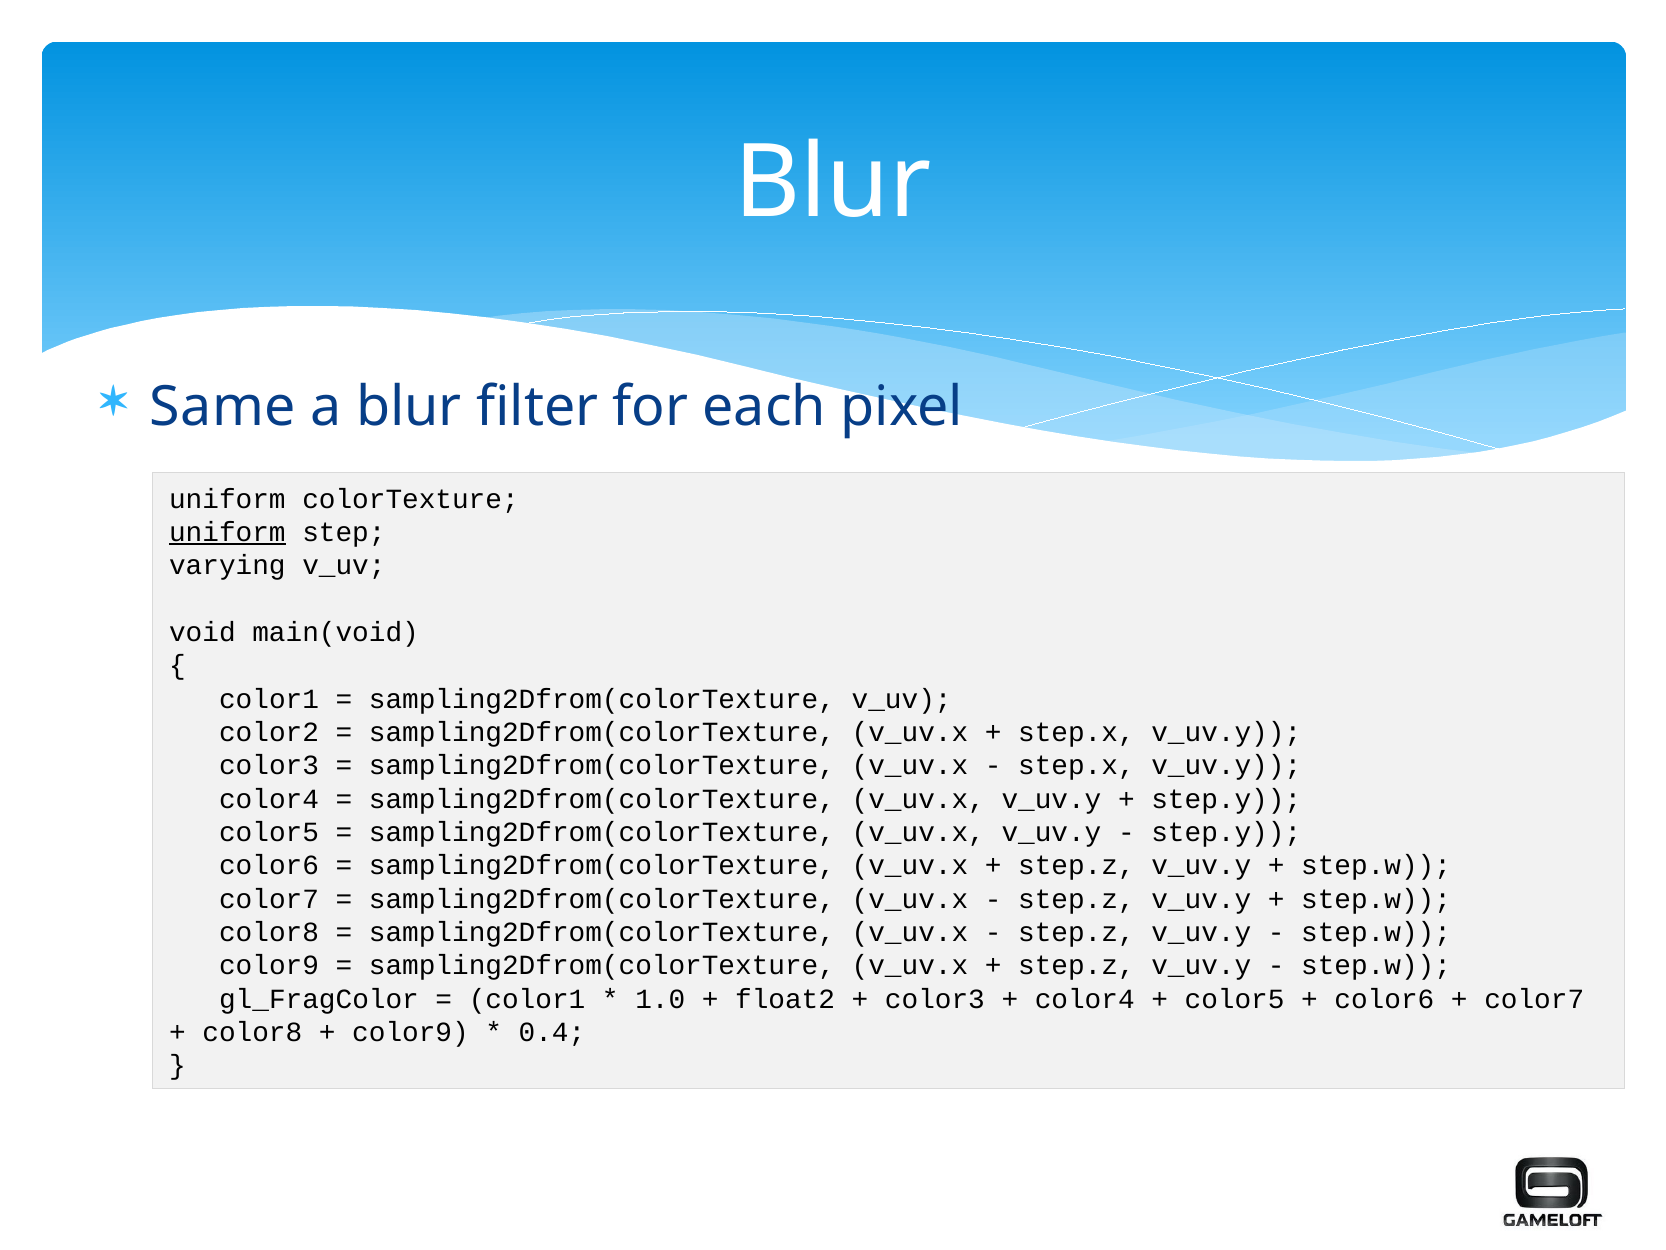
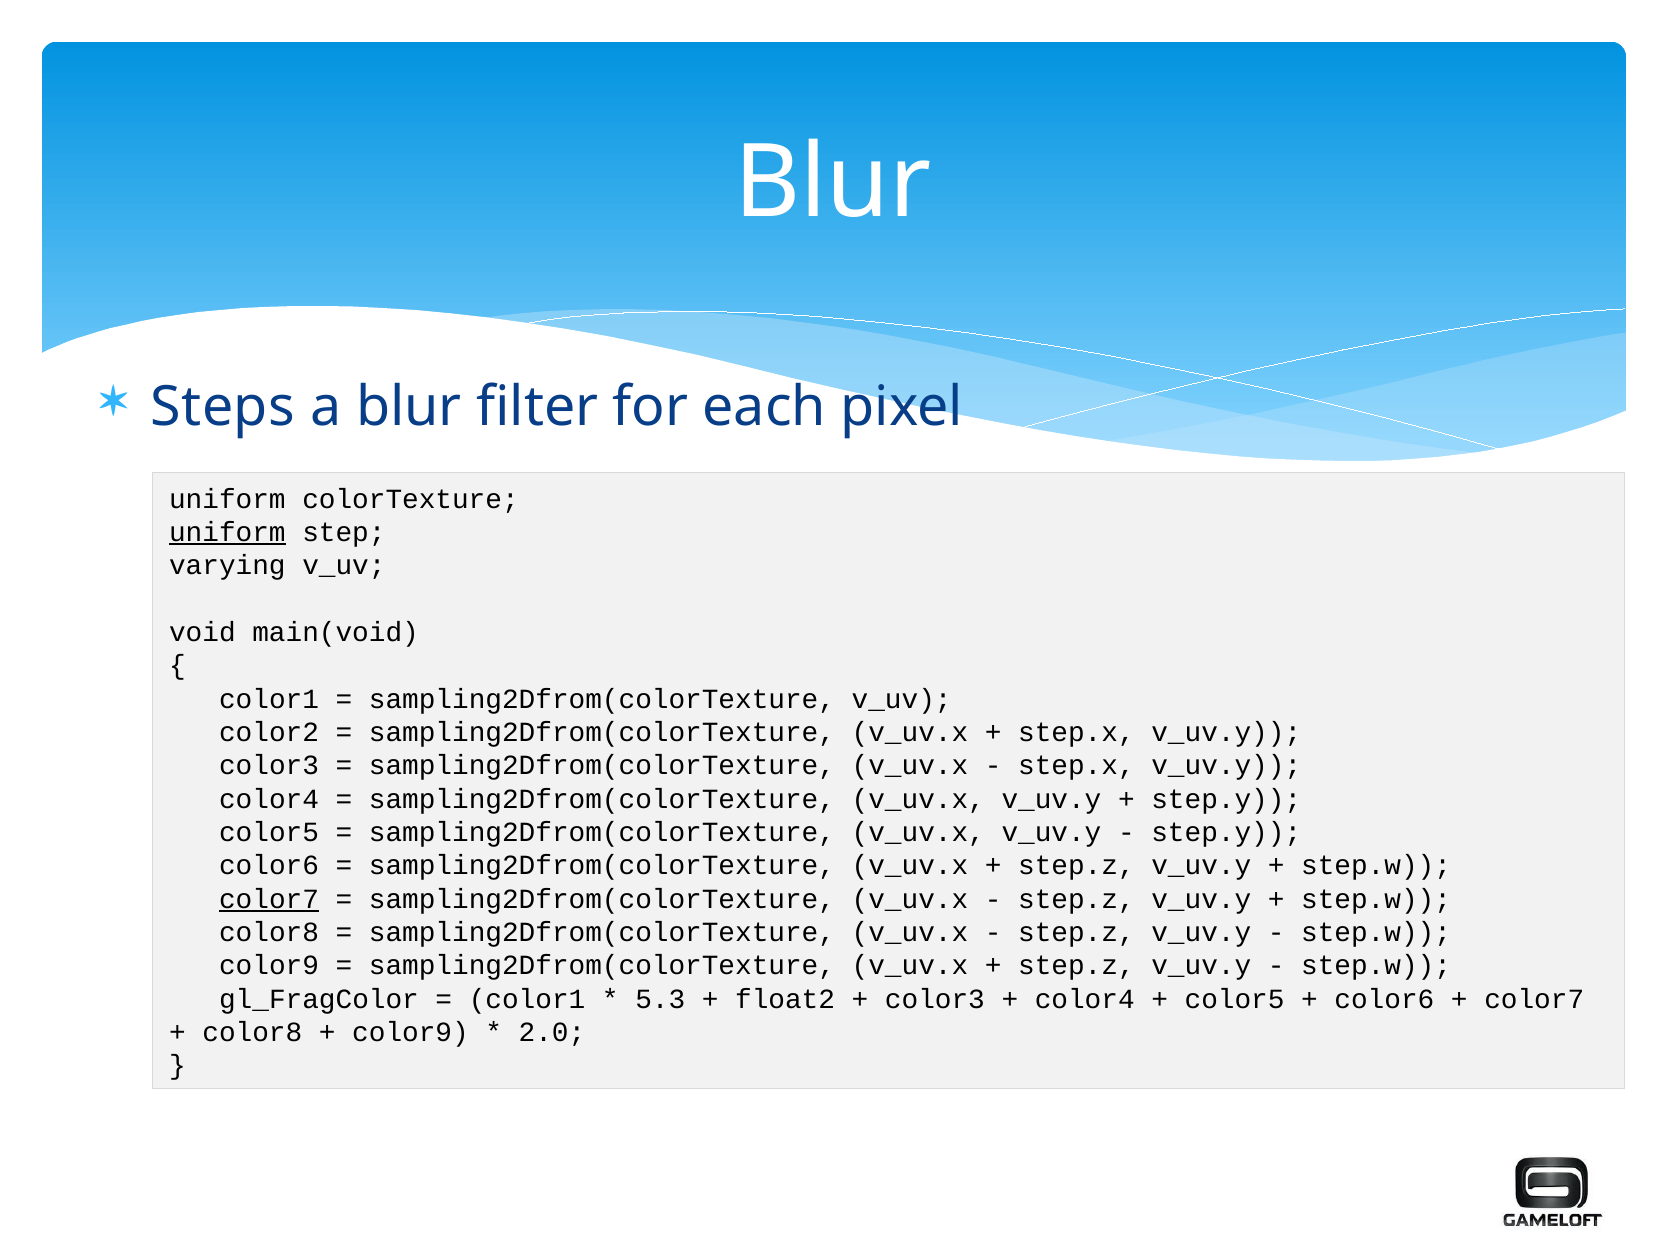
Same: Same -> Steps
color7 at (269, 899) underline: none -> present
1.0: 1.0 -> 5.3
0.4: 0.4 -> 2.0
